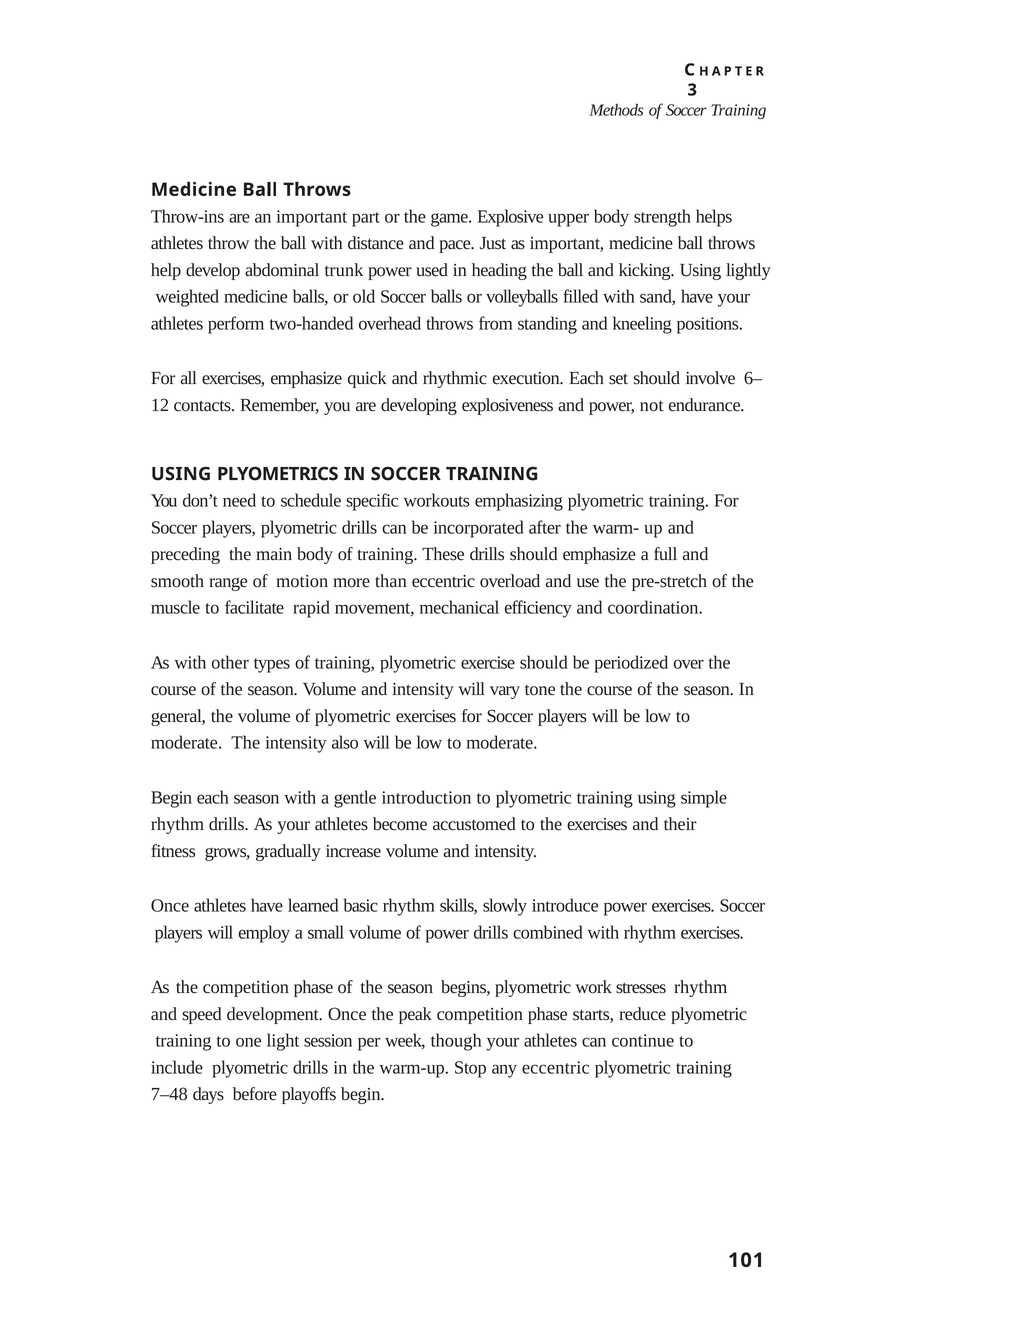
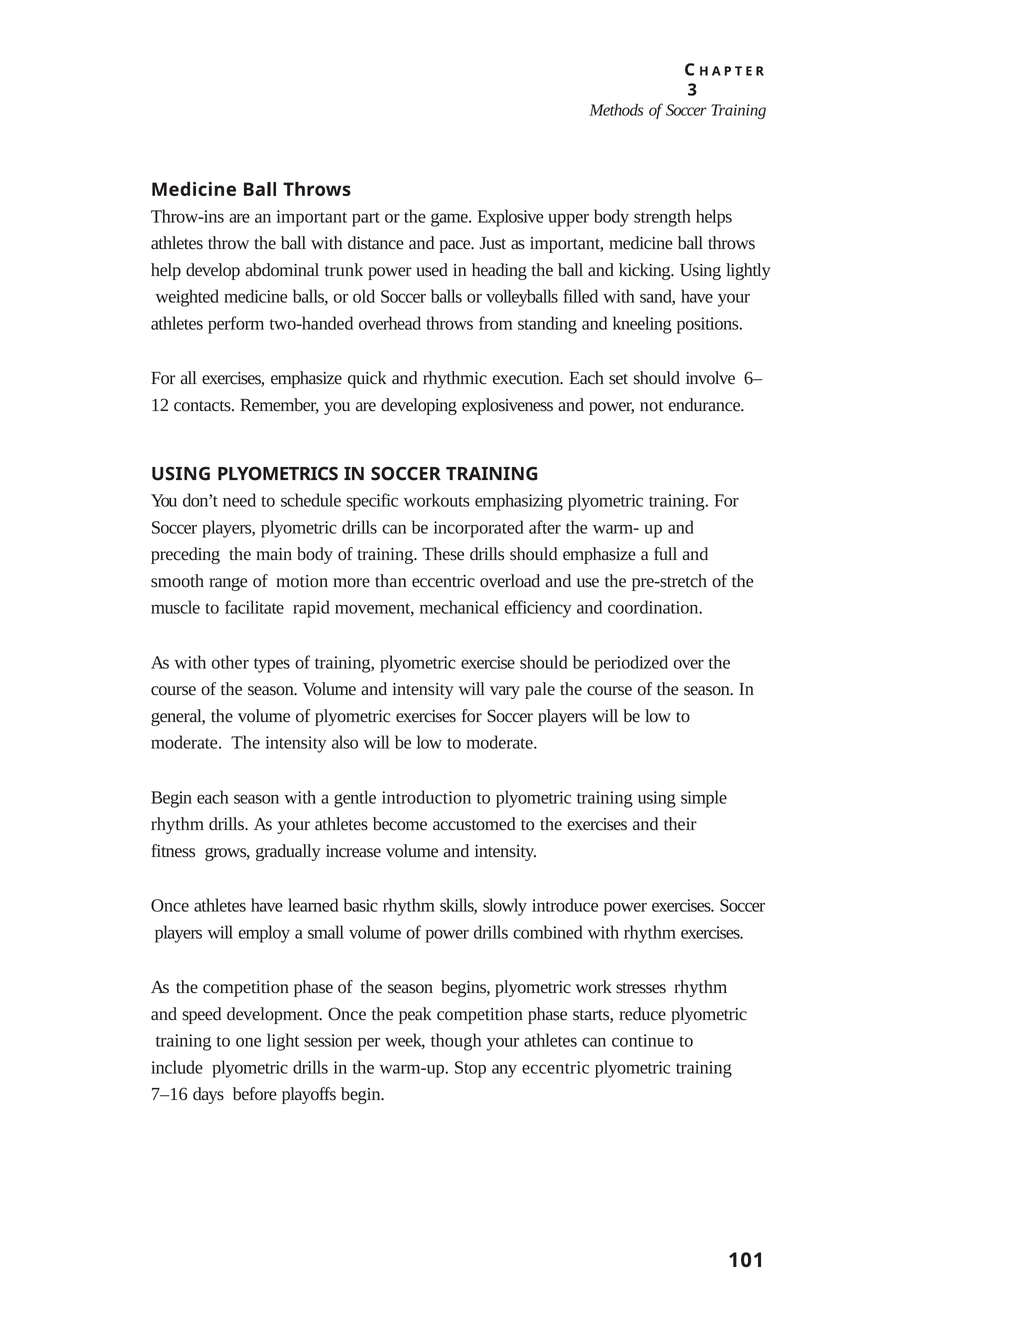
tone: tone -> pale
7–48: 7–48 -> 7–16
